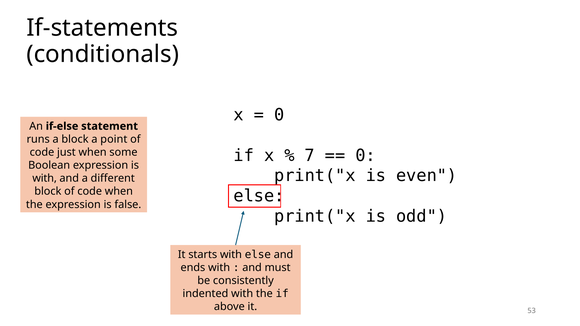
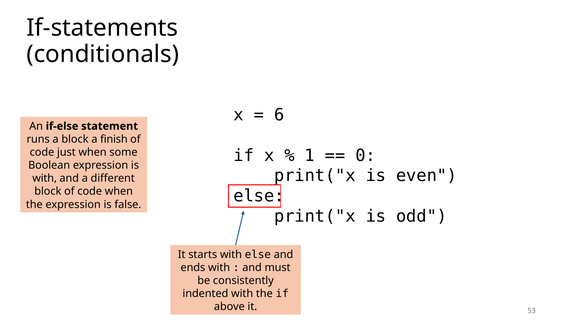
0 at (279, 115): 0 -> 6
point: point -> finish
7: 7 -> 1
